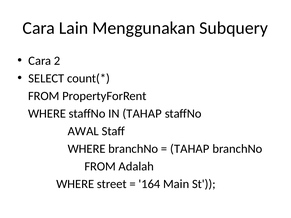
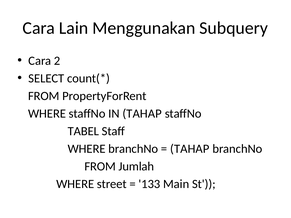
AWAL: AWAL -> TABEL
Adalah: Adalah -> Jumlah
164: 164 -> 133
